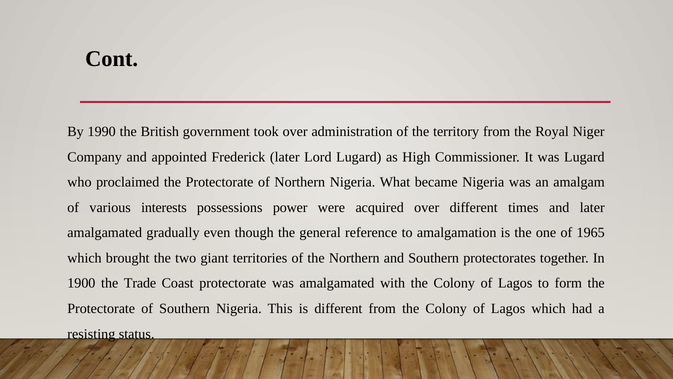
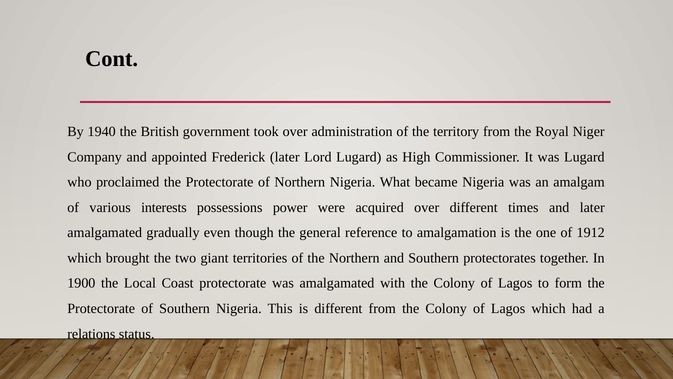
1990: 1990 -> 1940
1965: 1965 -> 1912
Trade: Trade -> Local
resisting: resisting -> relations
